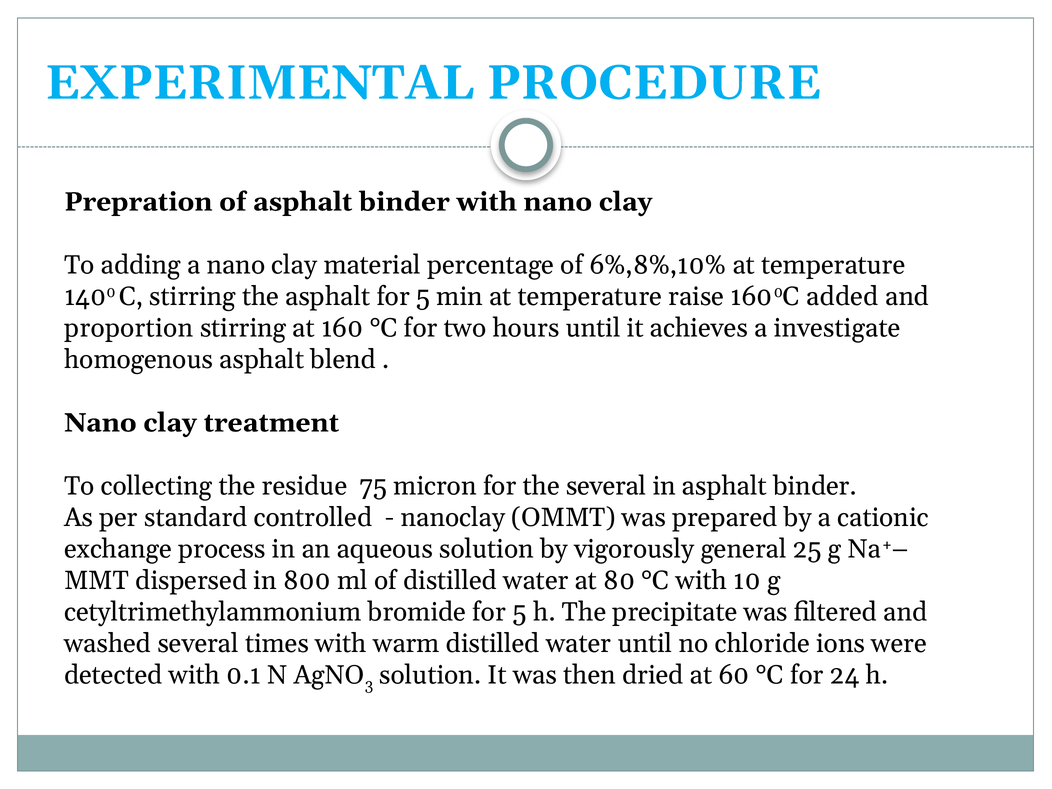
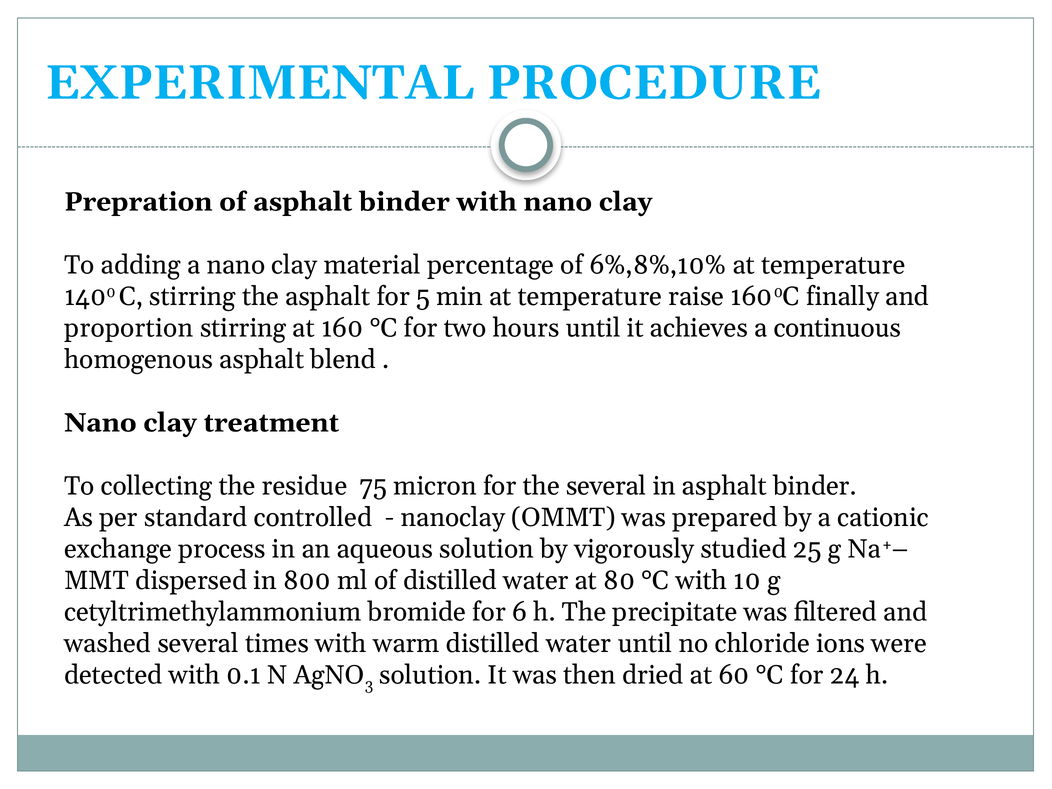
added: added -> finally
investigate: investigate -> continuous
general: general -> studied
bromide for 5: 5 -> 6
